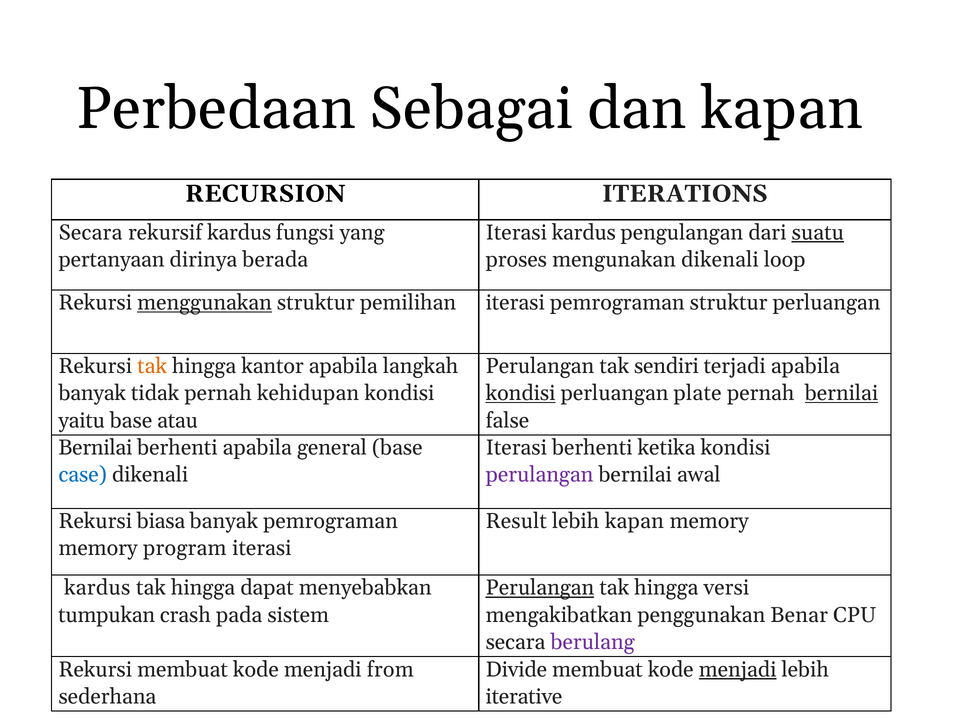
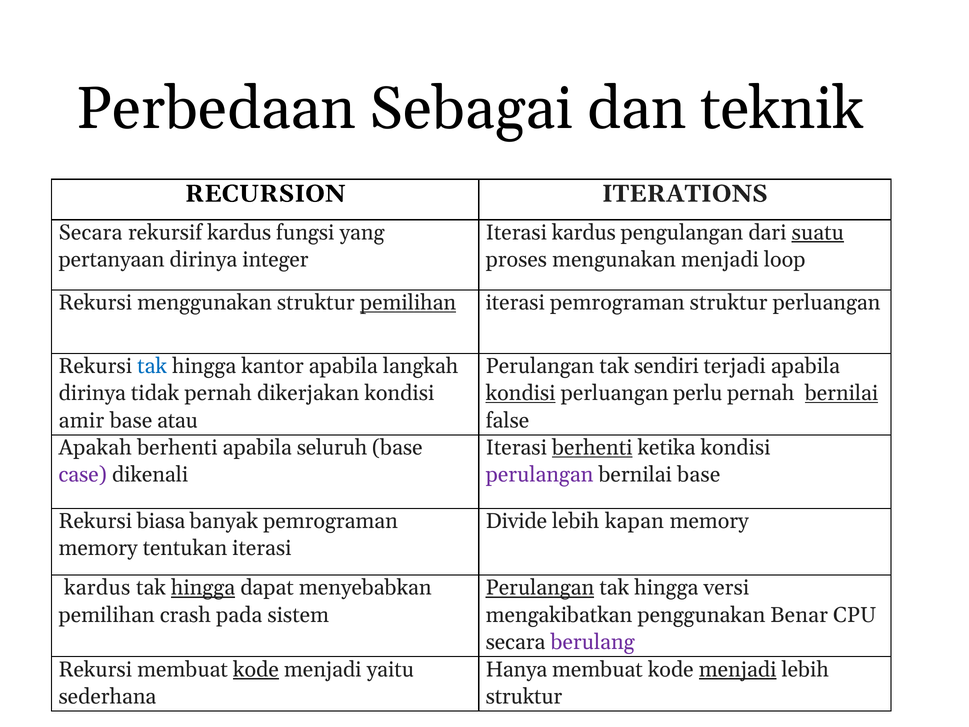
dan kapan: kapan -> teknik
berada: berada -> integer
mengunakan dikenali: dikenali -> menjadi
menggunakan underline: present -> none
pemilihan at (408, 303) underline: none -> present
tak at (152, 366) colour: orange -> blue
banyak at (92, 393): banyak -> dirinya
kehidupan: kehidupan -> dikerjakan
plate: plate -> perlu
yaitu: yaitu -> amir
Bernilai at (95, 448): Bernilai -> Apakah
general: general -> seluruh
berhenti at (592, 448) underline: none -> present
case colour: blue -> purple
bernilai awal: awal -> base
Result: Result -> Divide
program: program -> tentukan
hingga at (203, 588) underline: none -> present
tumpukan at (107, 615): tumpukan -> pemilihan
kode at (256, 669) underline: none -> present
from: from -> yaitu
Divide: Divide -> Hanya
iterative at (524, 696): iterative -> struktur
